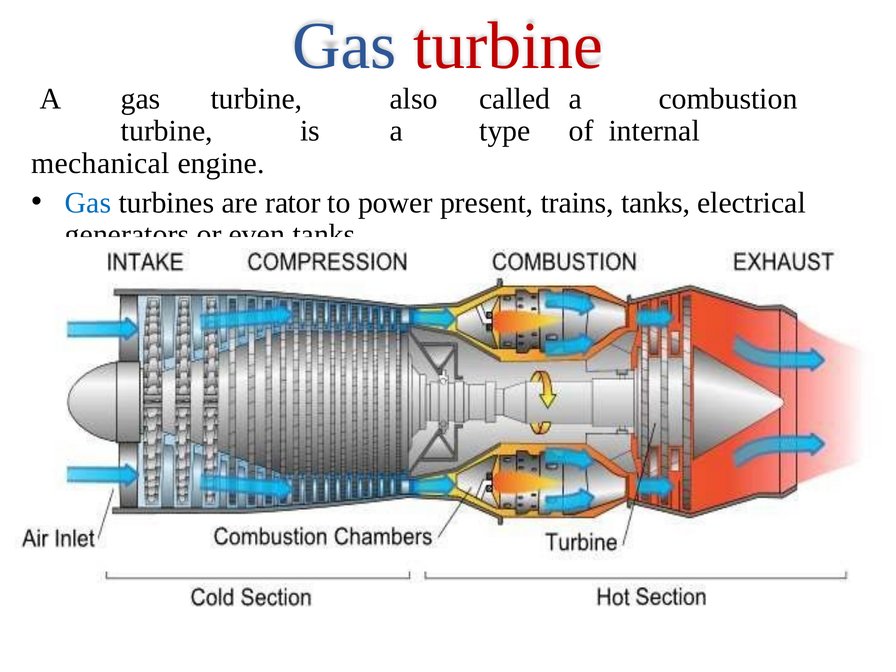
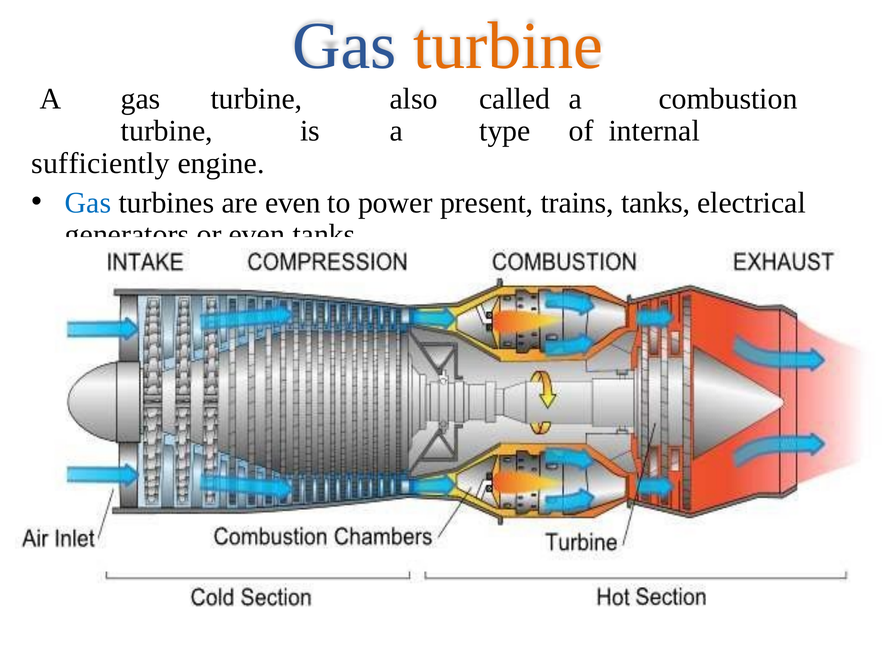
turbine at (508, 46) colour: red -> orange
mechanical: mechanical -> sufficiently
are rator: rator -> even
